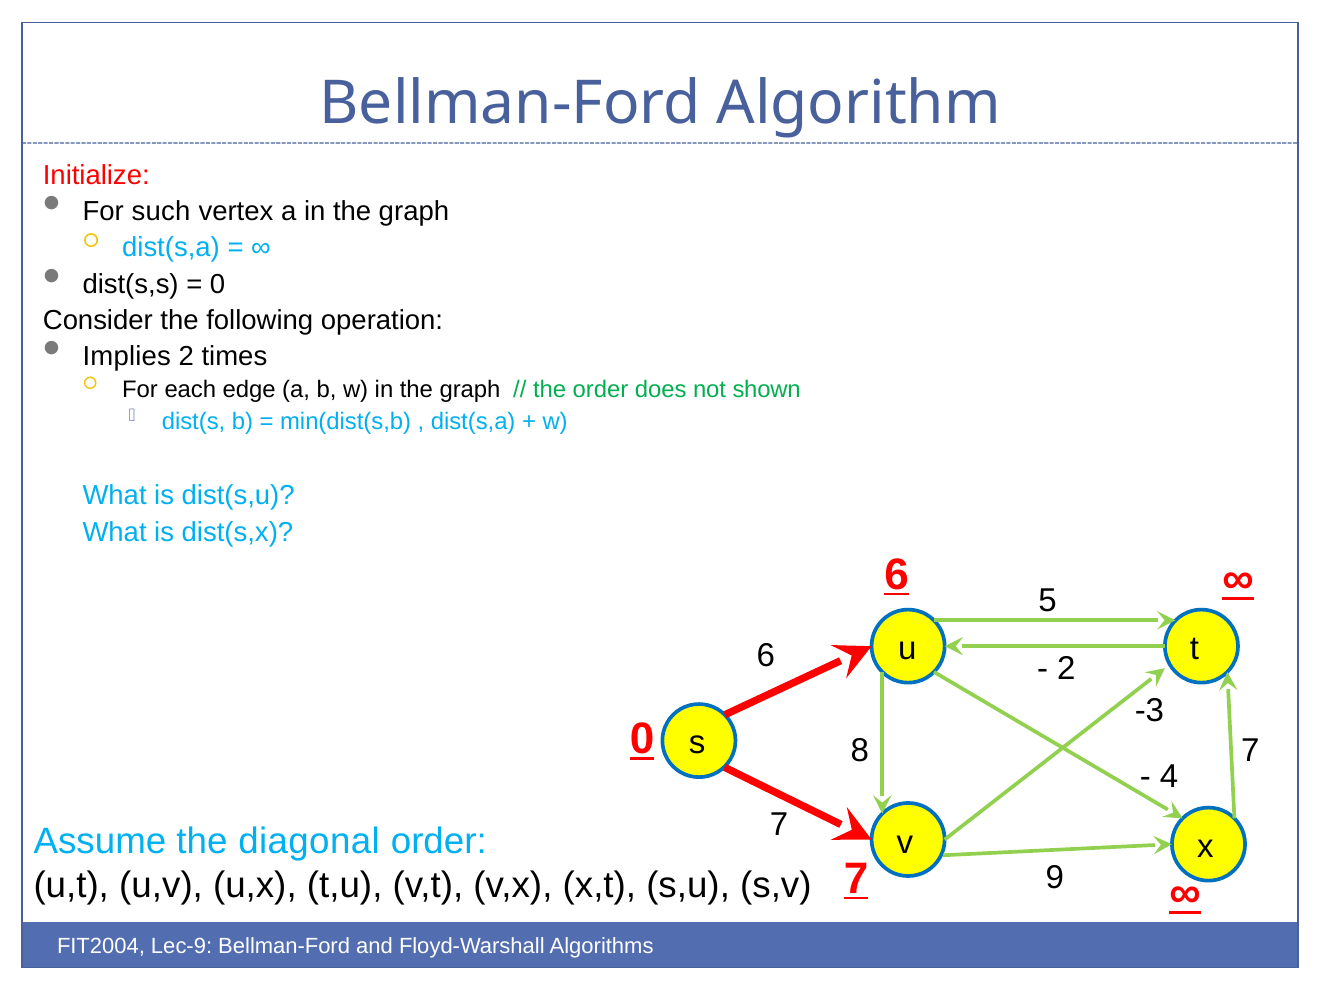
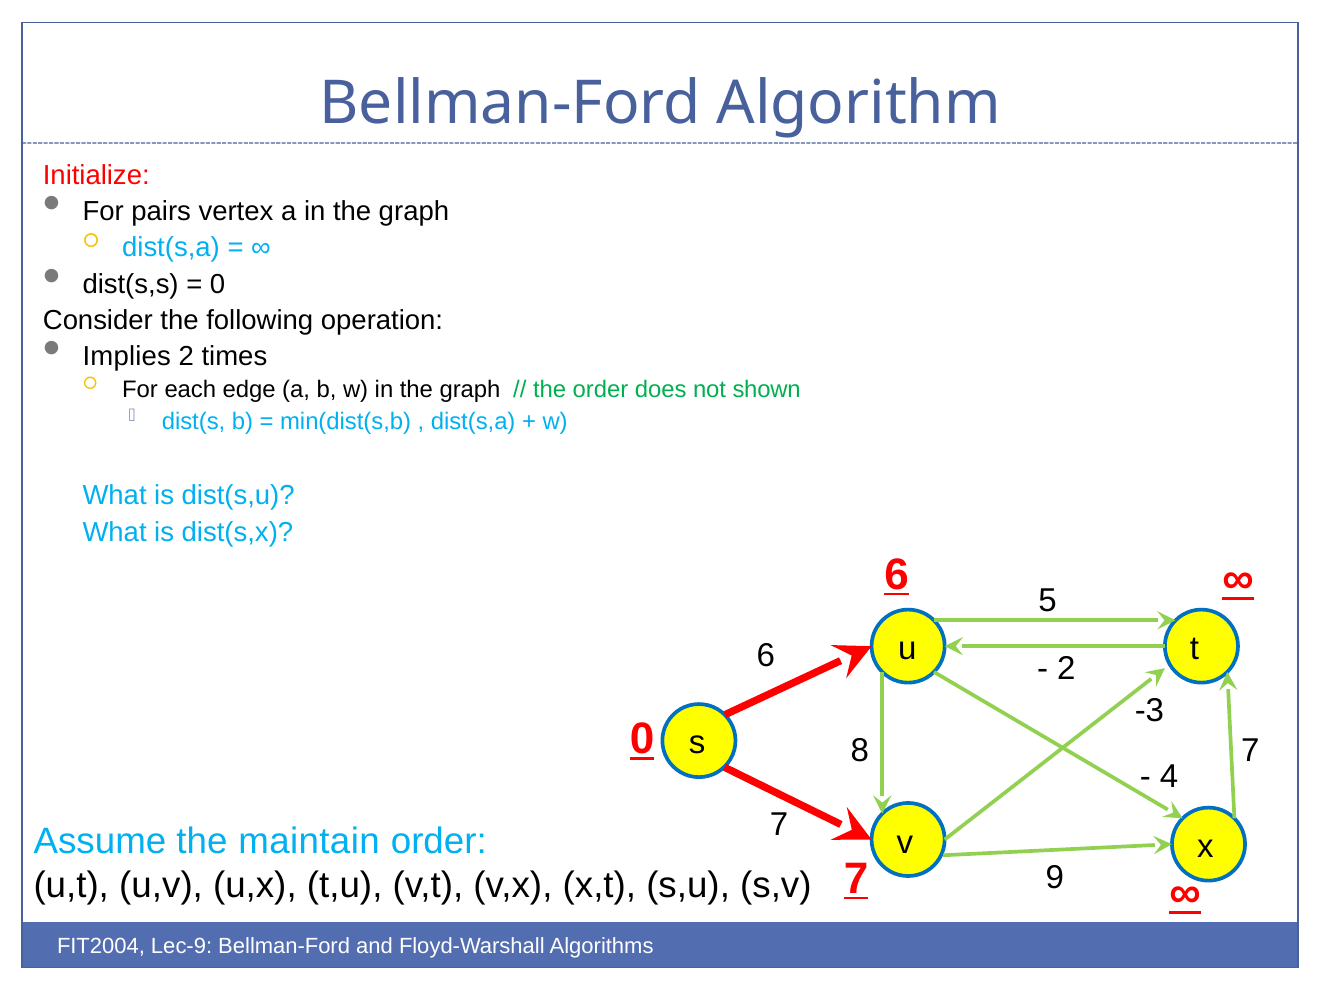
such: such -> pairs
diagonal: diagonal -> maintain
